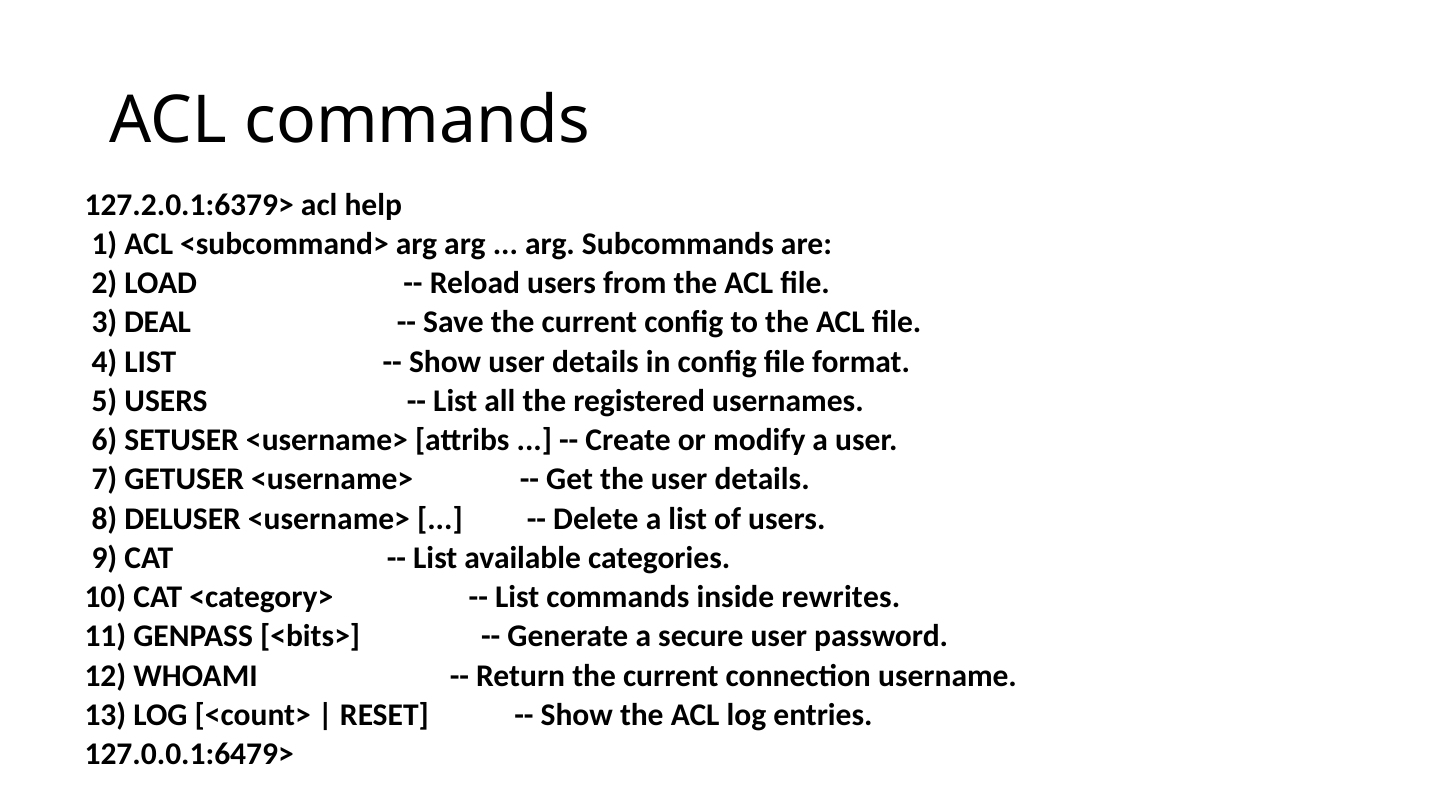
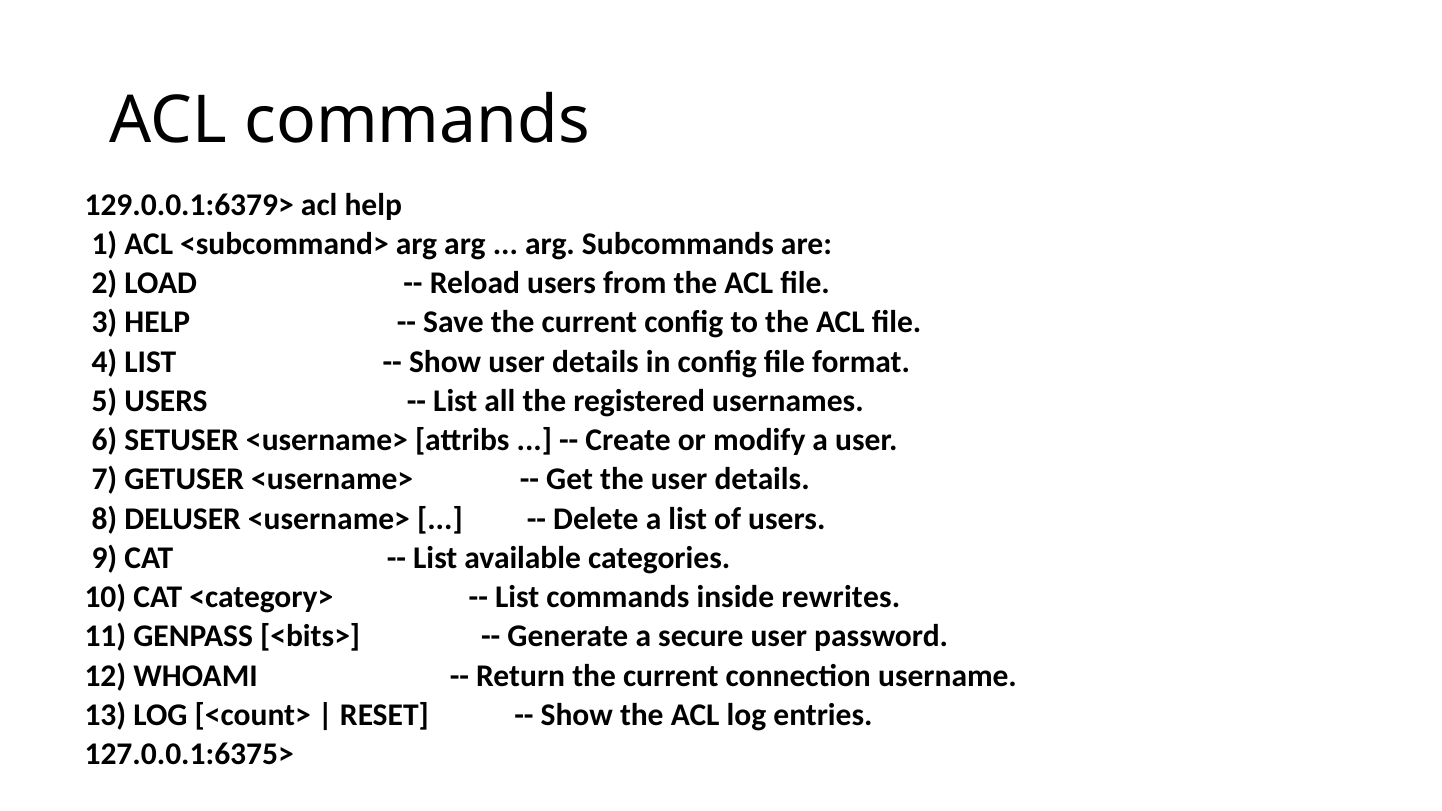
127.2.0.1:6379>: 127.2.0.1:6379> -> 129.0.0.1:6379>
3 DEAL: DEAL -> HELP
127.0.0.1:6479>: 127.0.0.1:6479> -> 127.0.0.1:6375>
